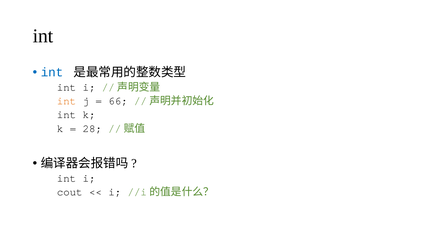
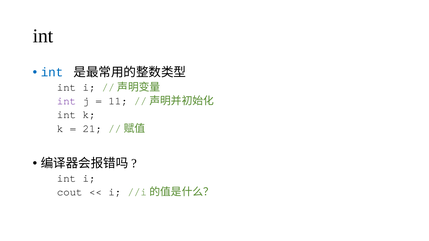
int at (66, 101) colour: orange -> purple
66: 66 -> 11
28: 28 -> 21
